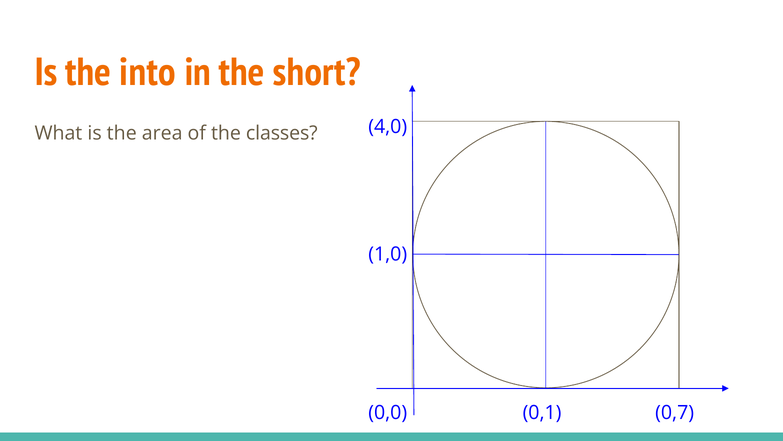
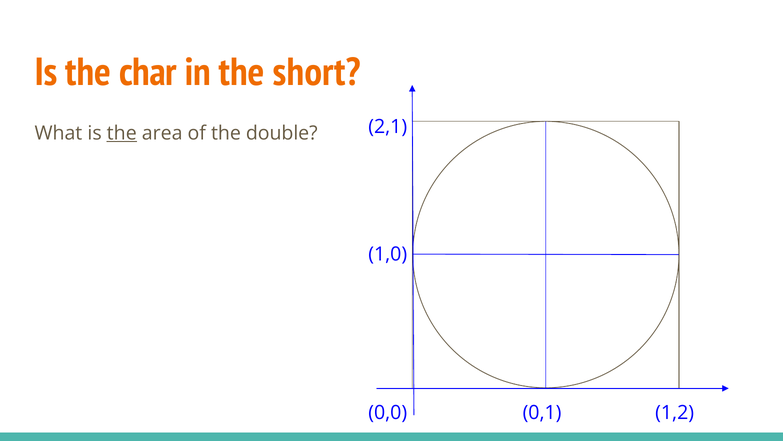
into: into -> char
4,0: 4,0 -> 2,1
the at (122, 133) underline: none -> present
classes: classes -> double
0,7: 0,7 -> 1,2
